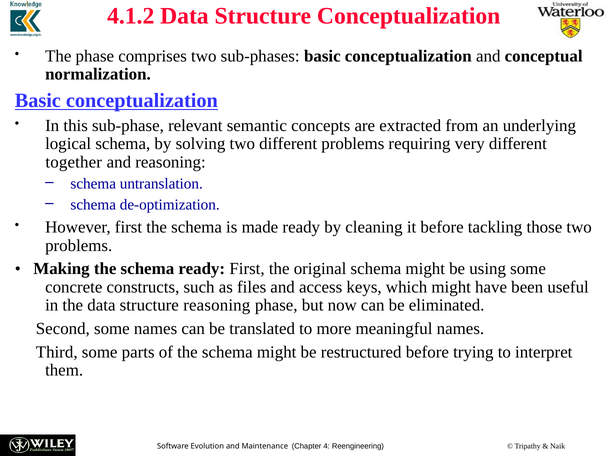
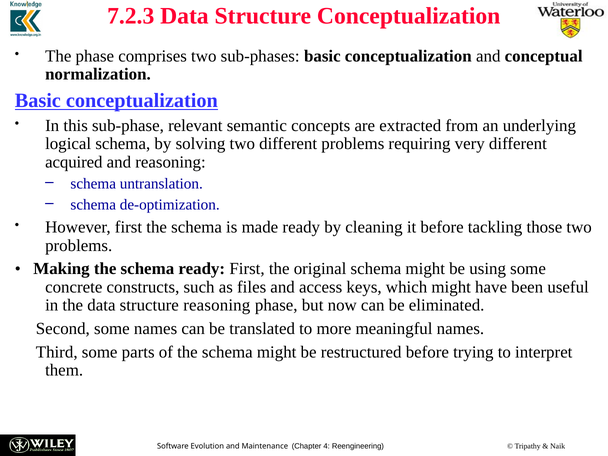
4.1.2: 4.1.2 -> 7.2.3
together: together -> acquired
